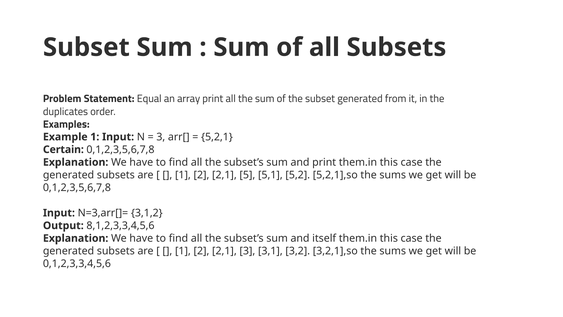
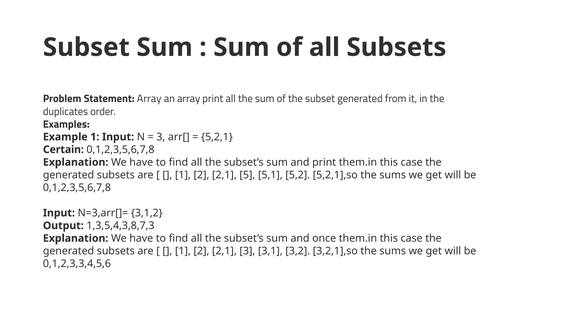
Statement Equal: Equal -> Array
8,1,2,3,3,4,5,6: 8,1,2,3,3,4,5,6 -> 1,3,5,4,3,8,7,3
itself: itself -> once
